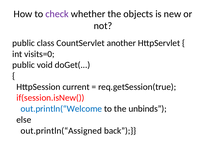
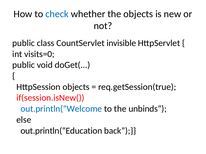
check colour: purple -> blue
another: another -> invisible
HttpSession current: current -> objects
out.println(“Assigned: out.println(“Assigned -> out.println(“Education
